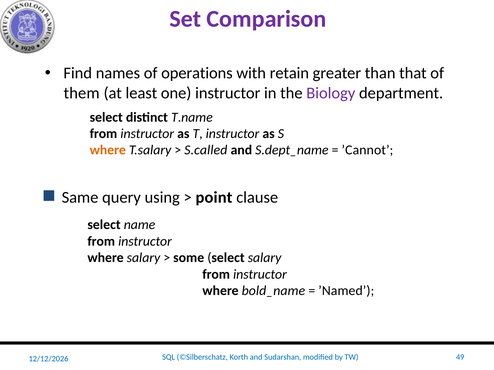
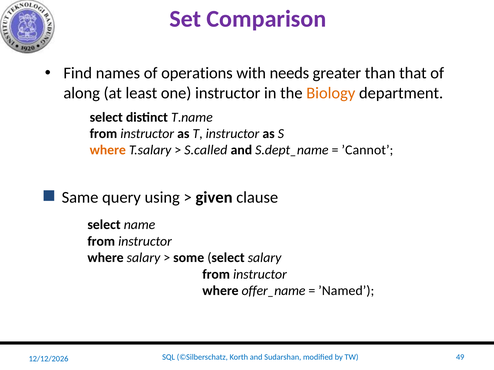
retain: retain -> needs
them: them -> along
Biology colour: purple -> orange
point: point -> given
bold_name: bold_name -> offer_name
